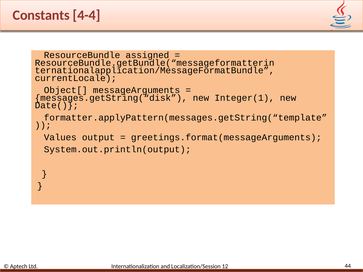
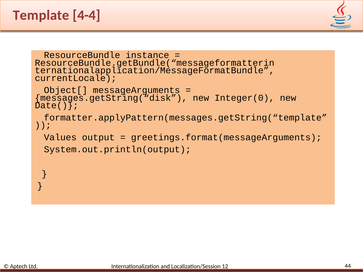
Constants: Constants -> Template
assigned: assigned -> instance
Integer(1: Integer(1 -> Integer(0
